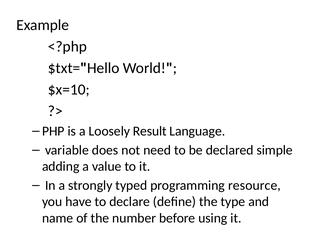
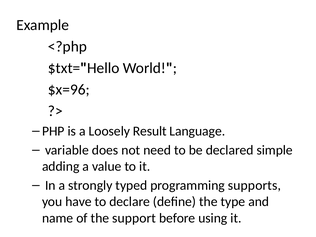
$x=10: $x=10 -> $x=96
resource: resource -> supports
number: number -> support
